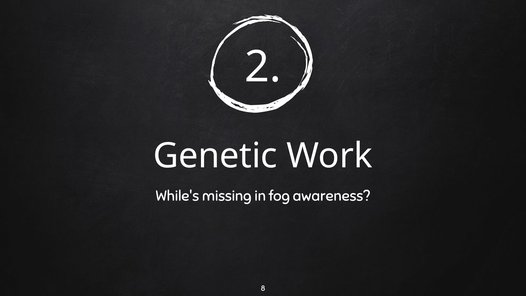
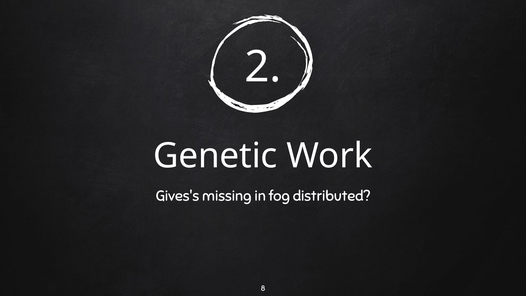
While's: While's -> Gives's
awareness: awareness -> distributed
